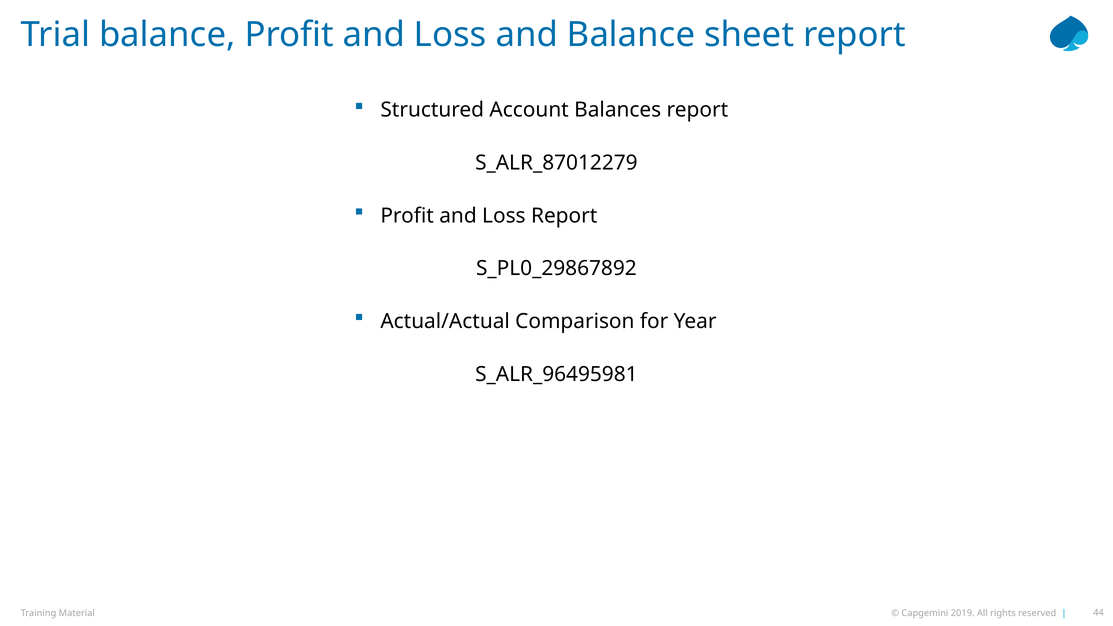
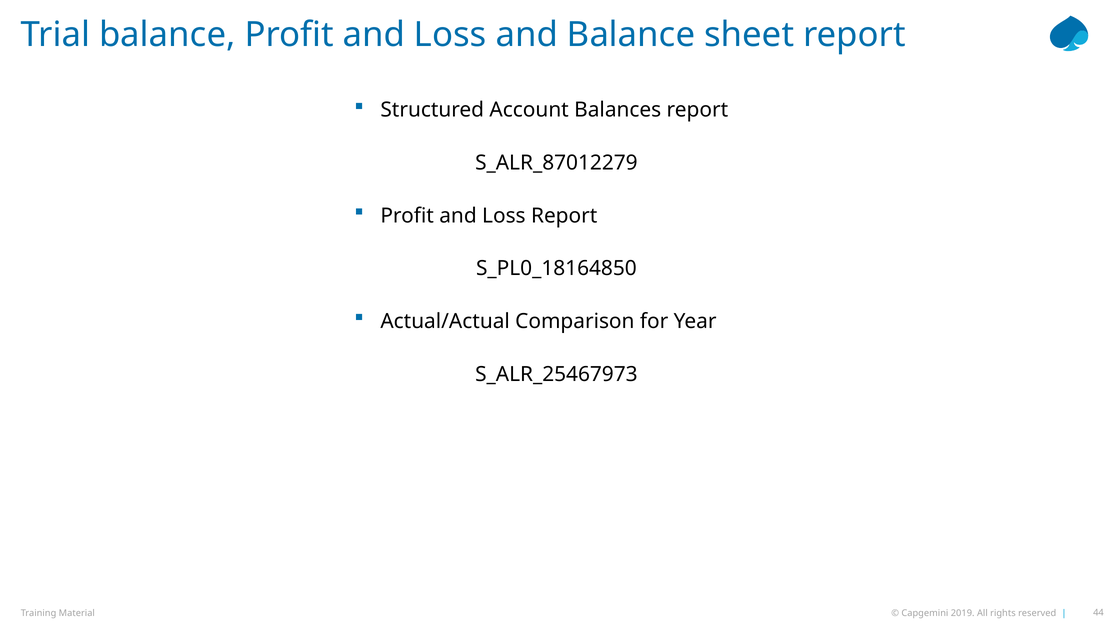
S_PL0_29867892: S_PL0_29867892 -> S_PL0_18164850
S_ALR_96495981: S_ALR_96495981 -> S_ALR_25467973
